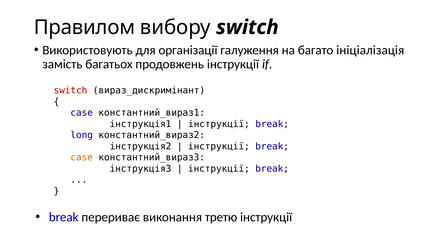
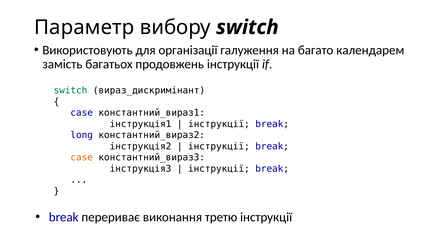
Правилом: Правилом -> Параметр
ініціалізація: ініціалізація -> календарем
switch at (71, 91) colour: red -> green
